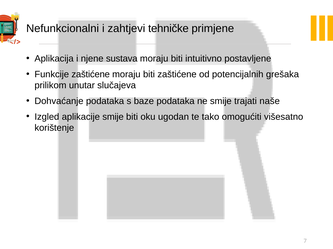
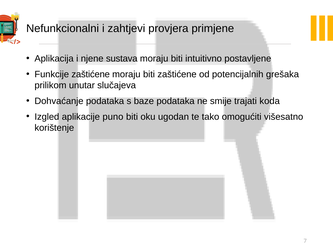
tehničke: tehničke -> provjera
naše: naše -> koda
aplikacije smije: smije -> puno
